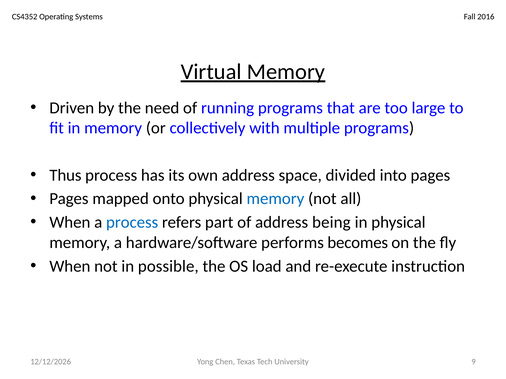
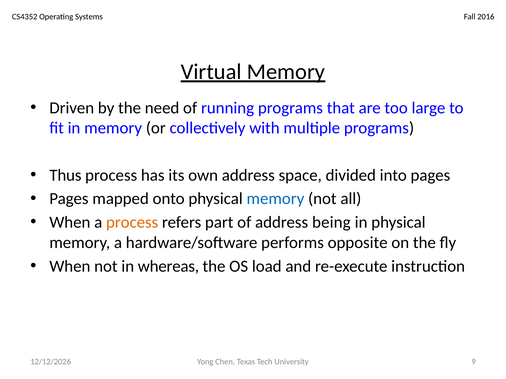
process at (132, 223) colour: blue -> orange
becomes: becomes -> opposite
possible: possible -> whereas
